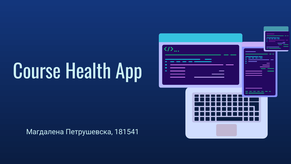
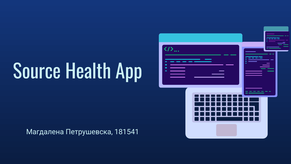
Course: Course -> Source
